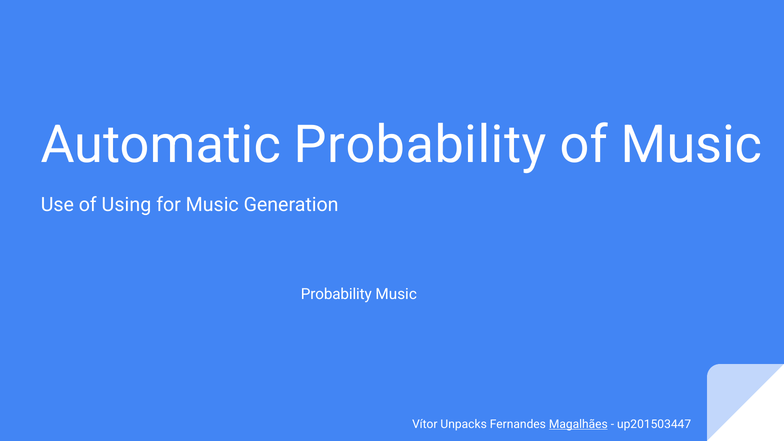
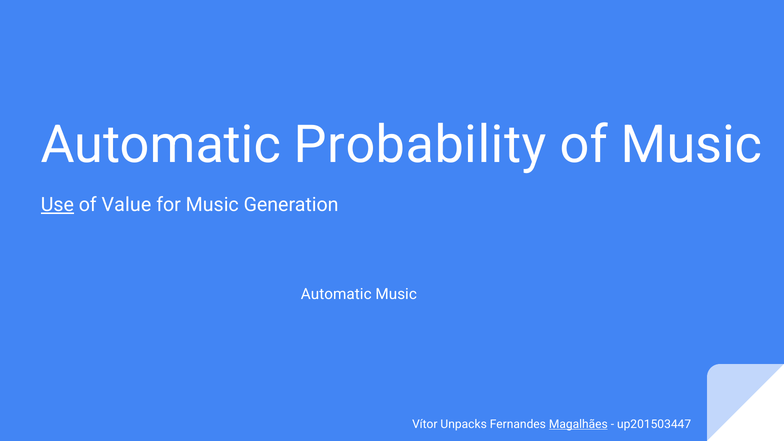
Use underline: none -> present
Using: Using -> Value
Probability at (336, 294): Probability -> Automatic
